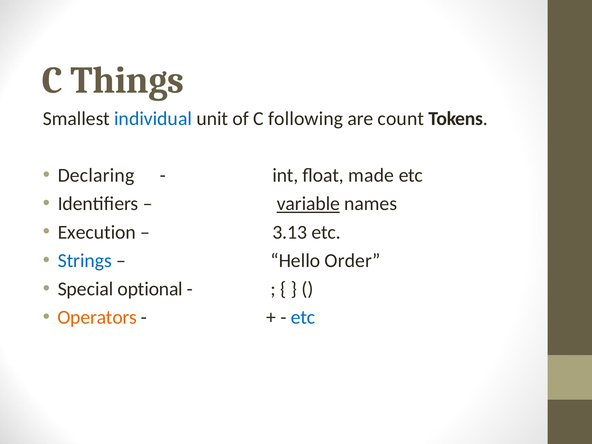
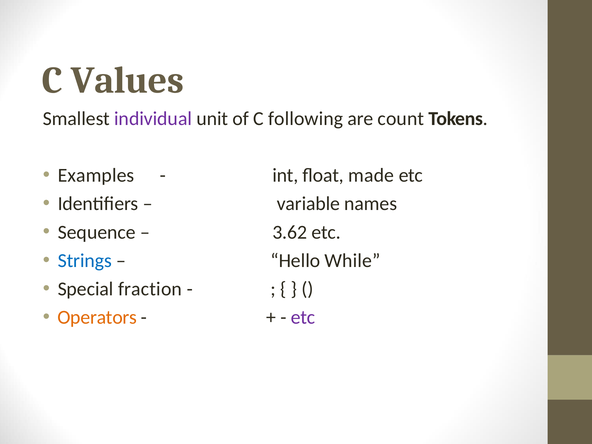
Things: Things -> Values
individual colour: blue -> purple
Declaring: Declaring -> Examples
variable underline: present -> none
Execution: Execution -> Sequence
3.13: 3.13 -> 3.62
Order: Order -> While
optional: optional -> fraction
etc at (303, 317) colour: blue -> purple
